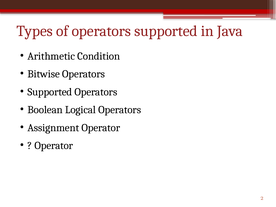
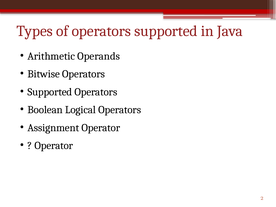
Condition: Condition -> Operands
